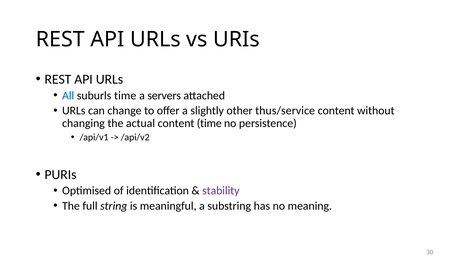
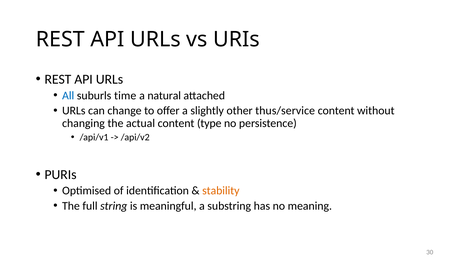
servers: servers -> natural
content time: time -> type
stability colour: purple -> orange
